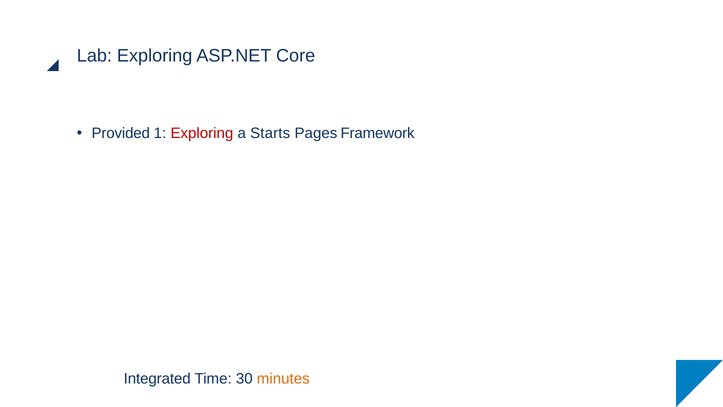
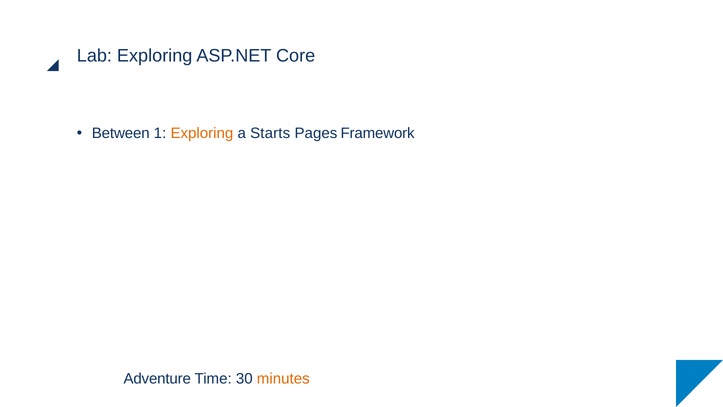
Provided: Provided -> Between
Exploring at (202, 133) colour: red -> orange
Integrated: Integrated -> Adventure
